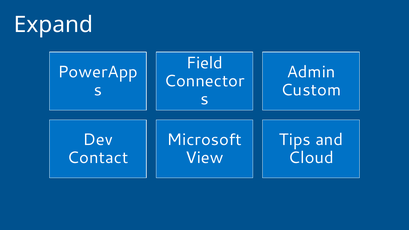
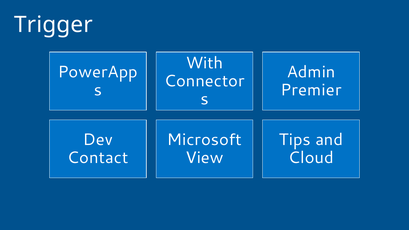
Expand: Expand -> Trigger
Field: Field -> With
Custom: Custom -> Premier
